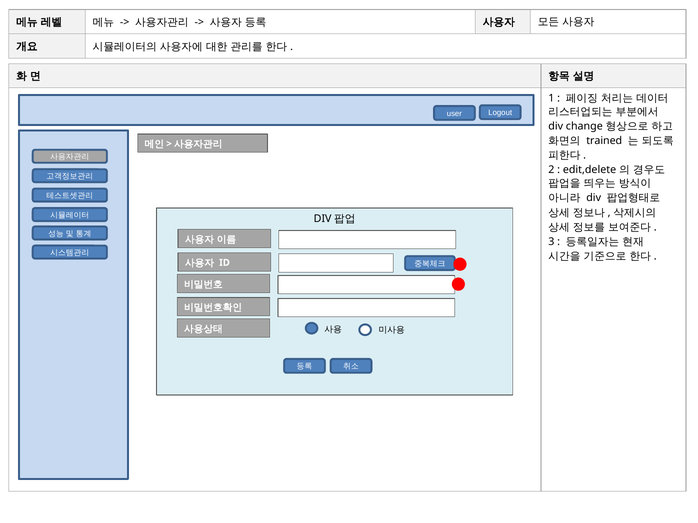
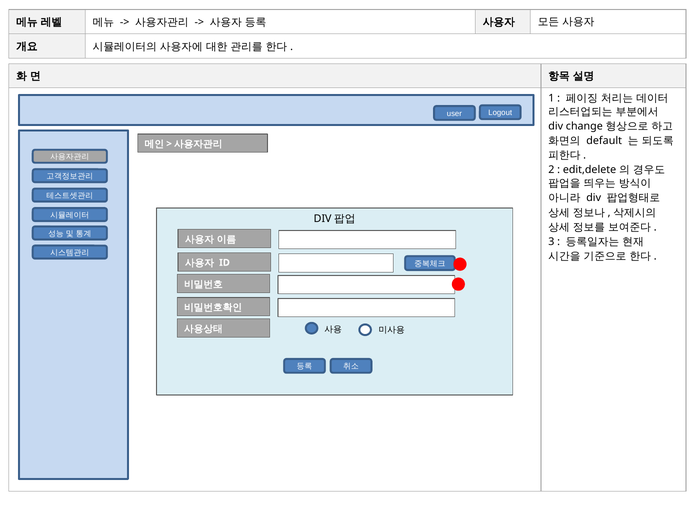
trained: trained -> default
